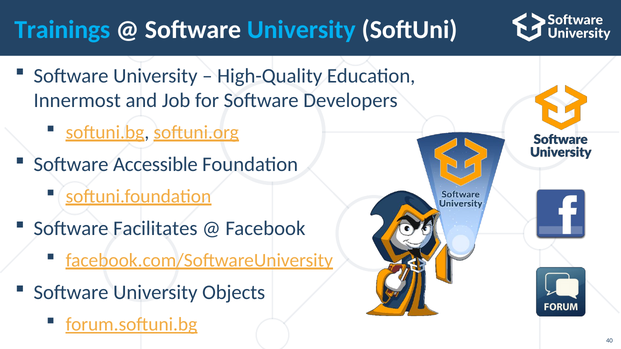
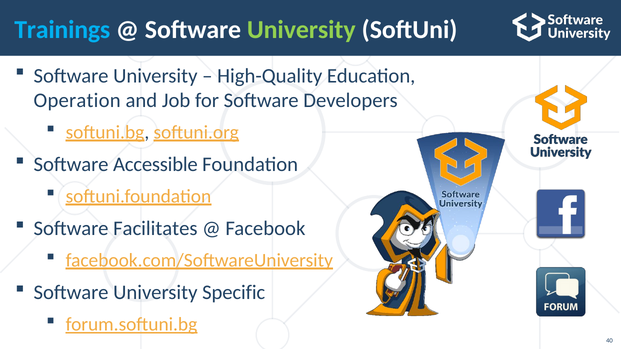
University at (301, 30) colour: light blue -> light green
Innermost: Innermost -> Operation
Objects: Objects -> Specific
